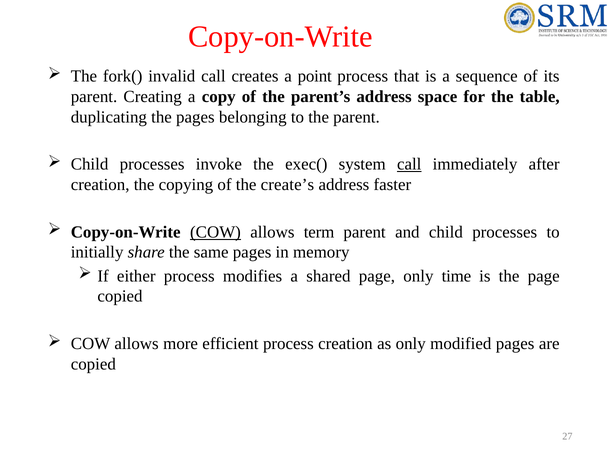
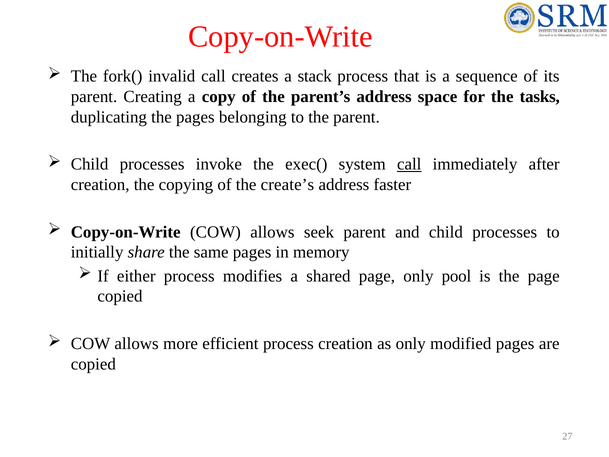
point: point -> stack
table: table -> tasks
COW at (215, 232) underline: present -> none
term: term -> seek
time: time -> pool
